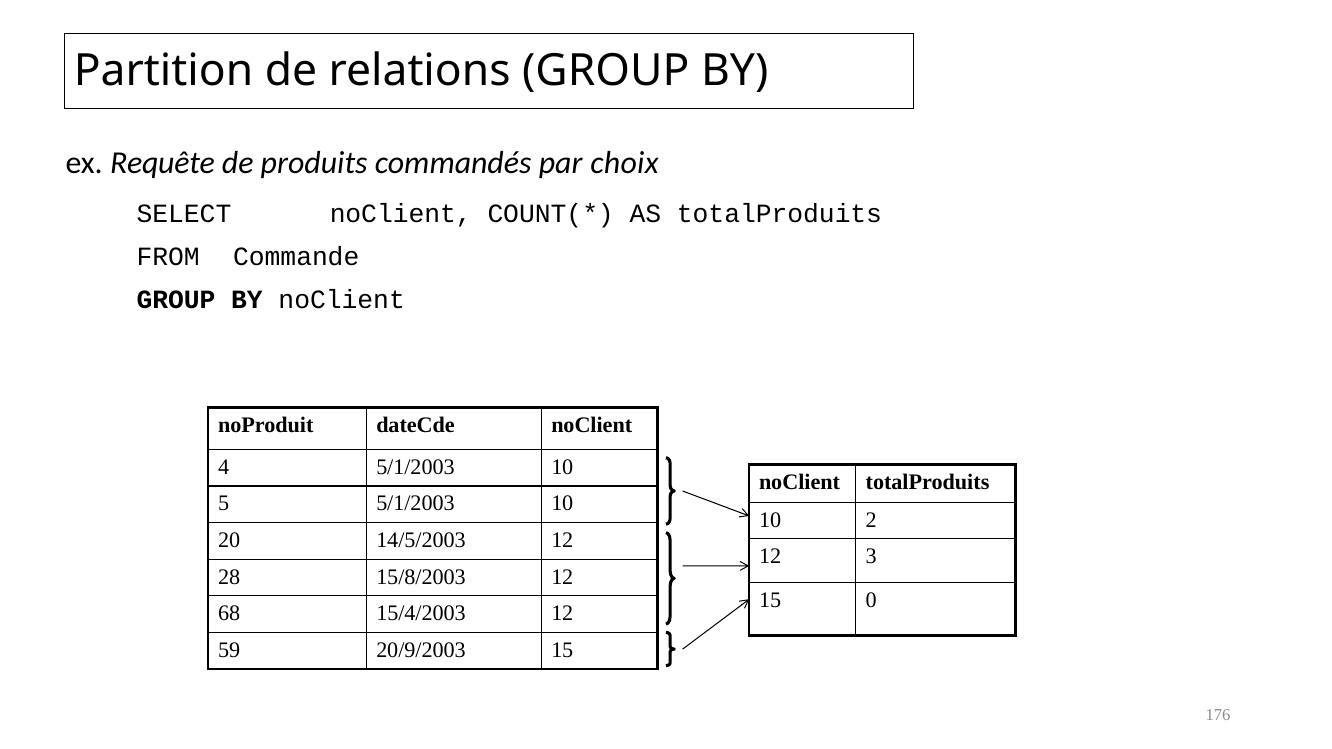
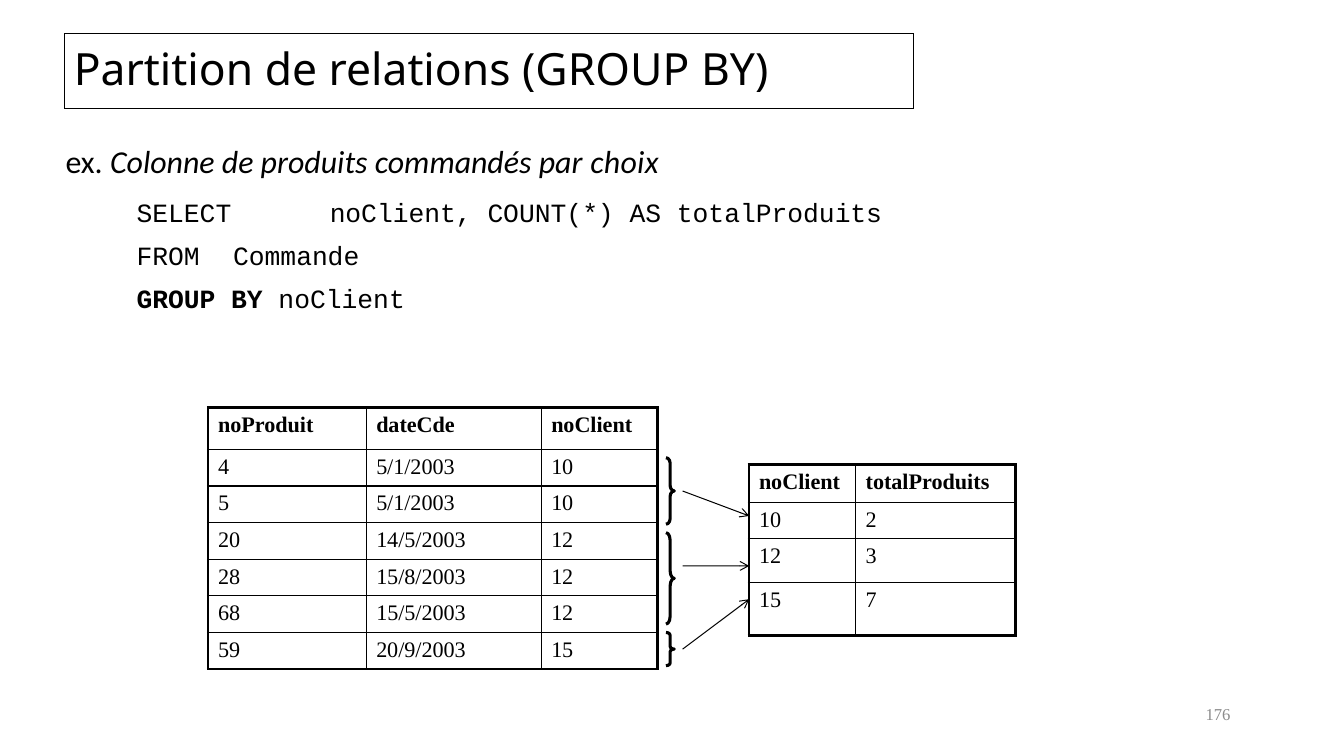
Requête: Requête -> Colonne
0: 0 -> 7
15/4/2003: 15/4/2003 -> 15/5/2003
